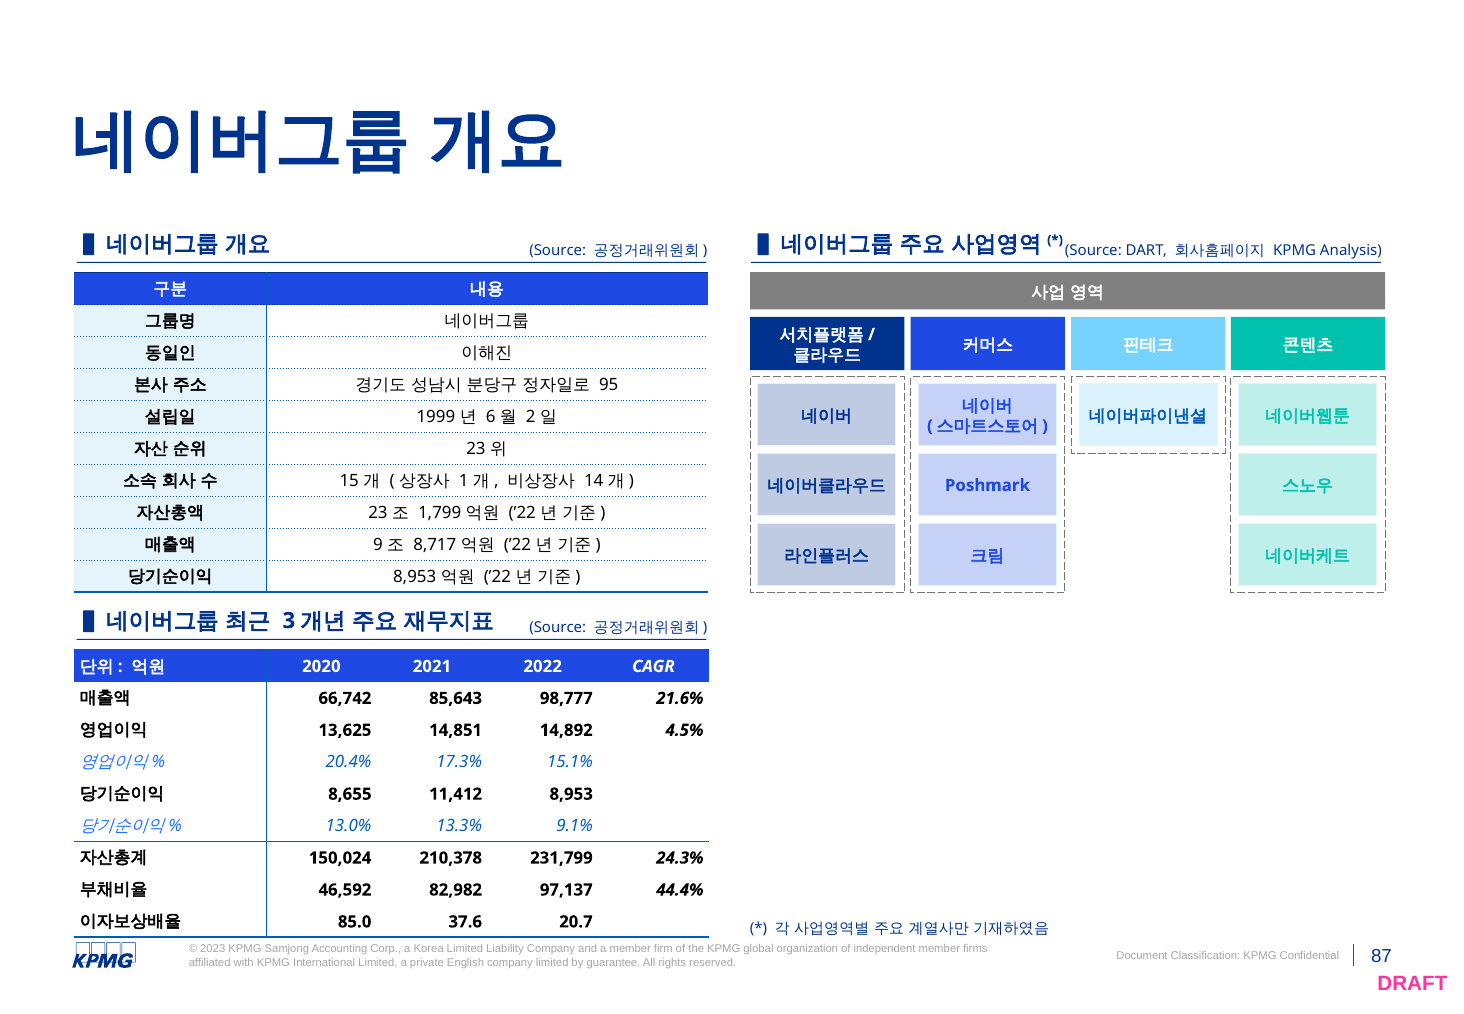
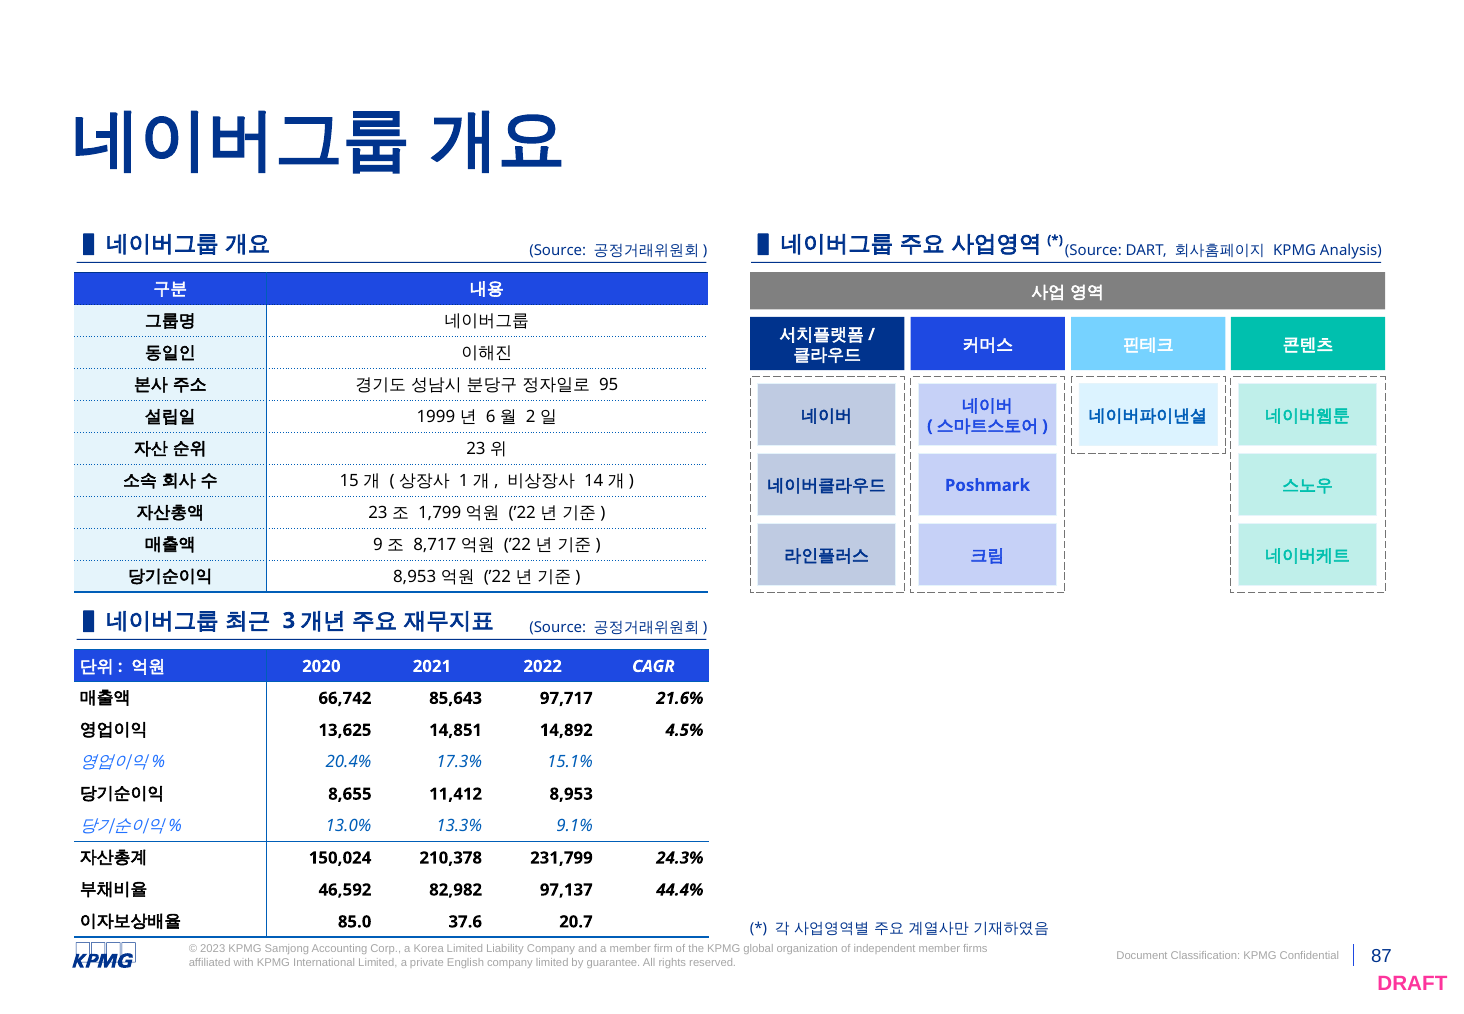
98,777: 98,777 -> 97,717
